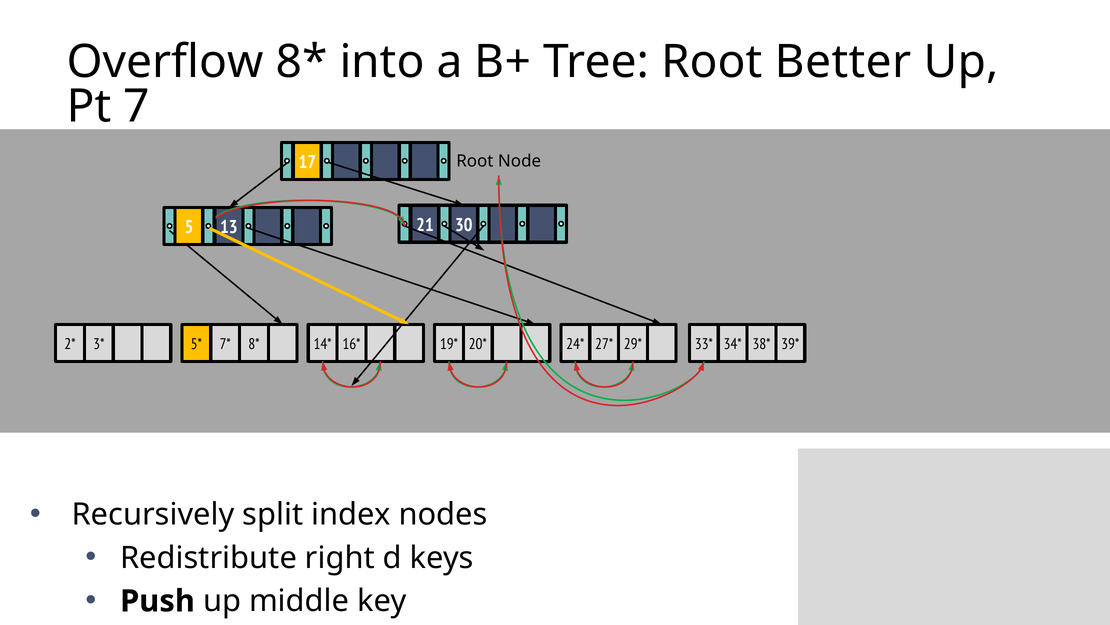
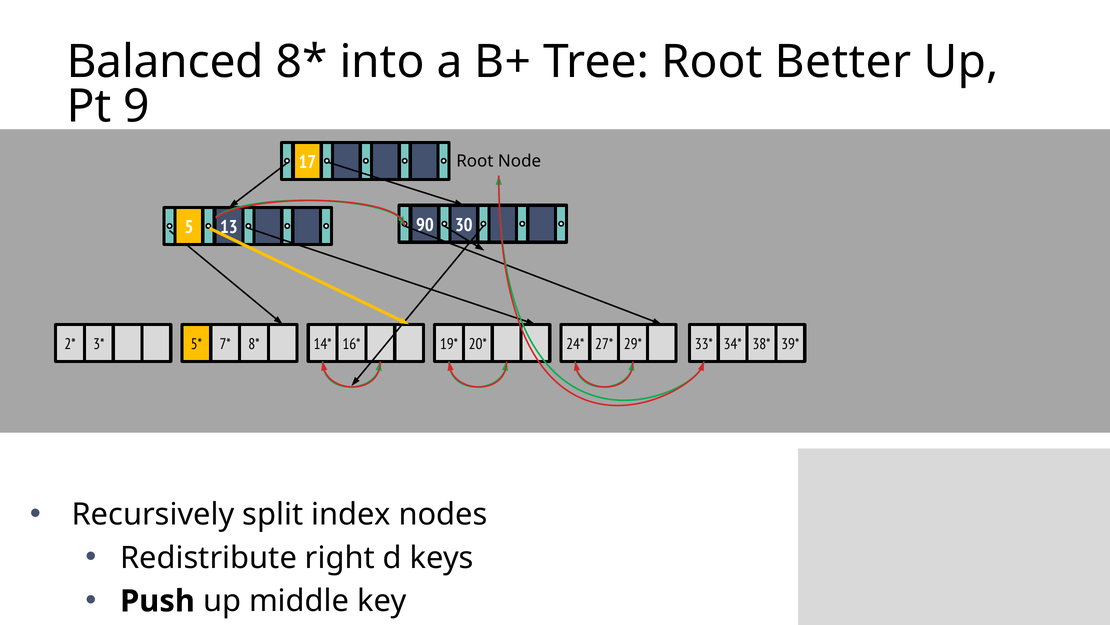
Overflow: Overflow -> Balanced
7: 7 -> 9
21: 21 -> 90
